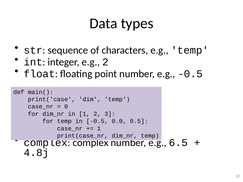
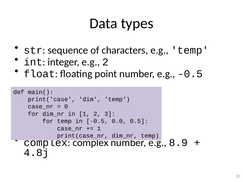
6.5: 6.5 -> 8.9
